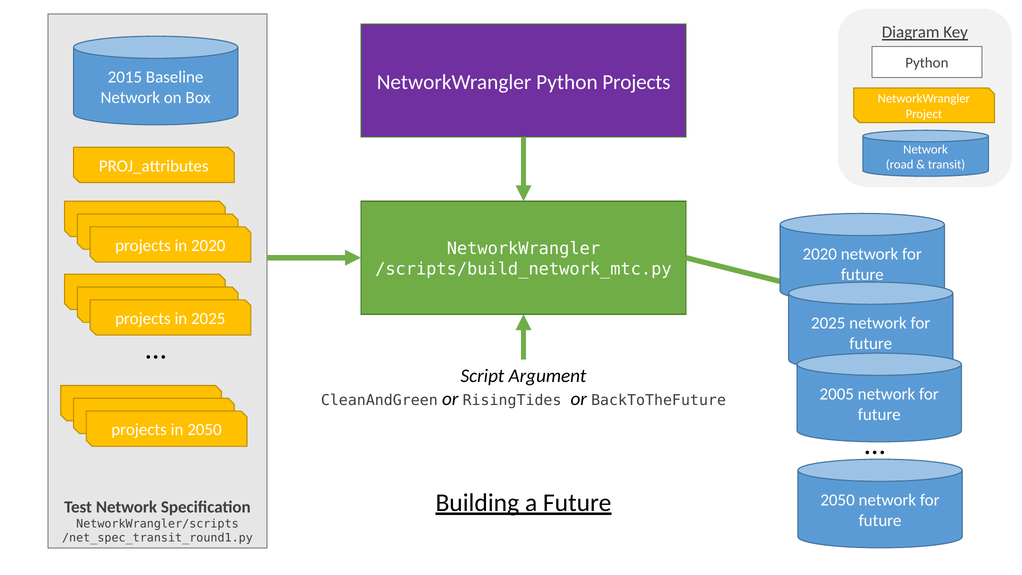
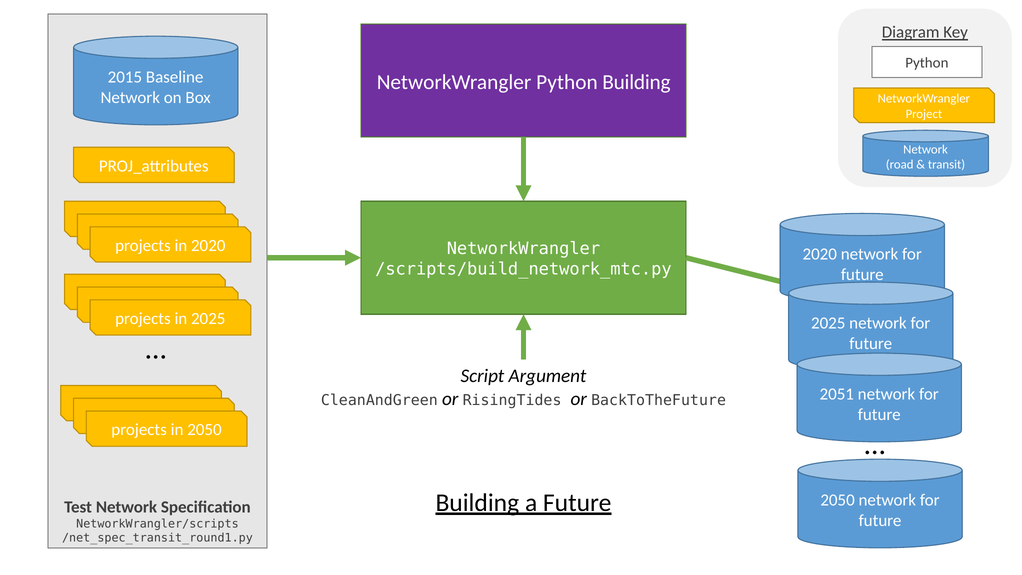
Python Projects: Projects -> Building
2005: 2005 -> 2051
